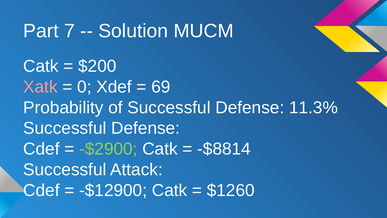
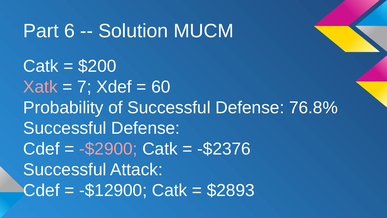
7: 7 -> 6
0: 0 -> 7
69: 69 -> 60
11.3%: 11.3% -> 76.8%
-$2900 colour: light green -> pink
-$8814: -$8814 -> -$2376
$1260: $1260 -> $2893
